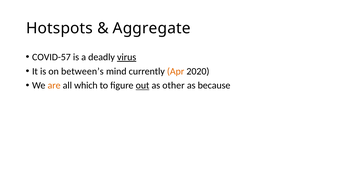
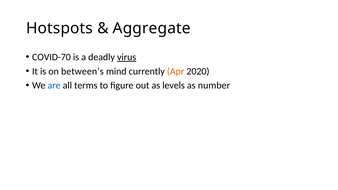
COVID-57: COVID-57 -> COVID-70
are colour: orange -> blue
which: which -> terms
out underline: present -> none
other: other -> levels
because: because -> number
